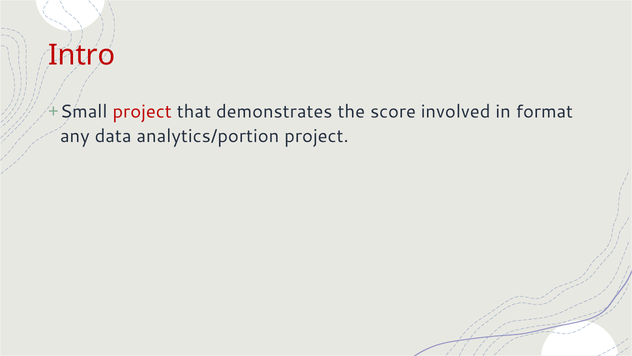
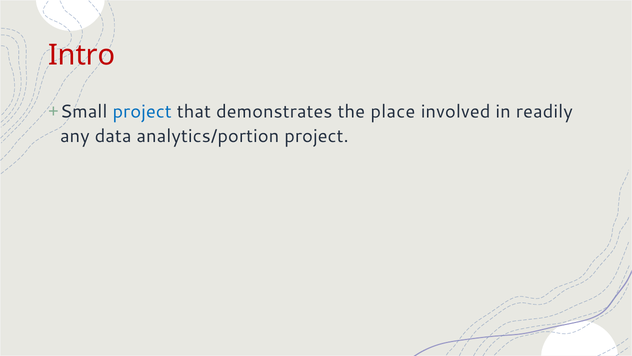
project at (142, 112) colour: red -> blue
score: score -> place
format: format -> readily
